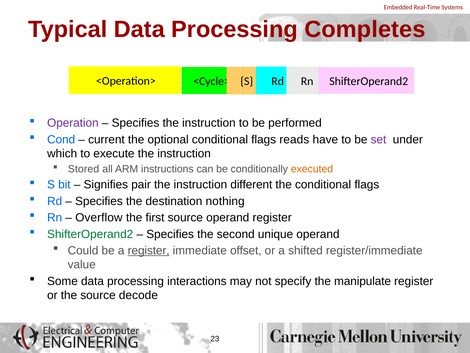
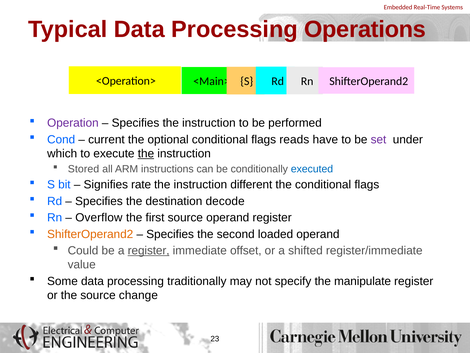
Completes: Completes -> Operations
<Cycle>: <Cycle> -> <Main>
the at (146, 153) underline: none -> present
executed colour: orange -> blue
pair: pair -> rate
nothing: nothing -> decode
ShifterOperand2 at (90, 234) colour: green -> orange
unique: unique -> loaded
interactions: interactions -> traditionally
decode: decode -> change
